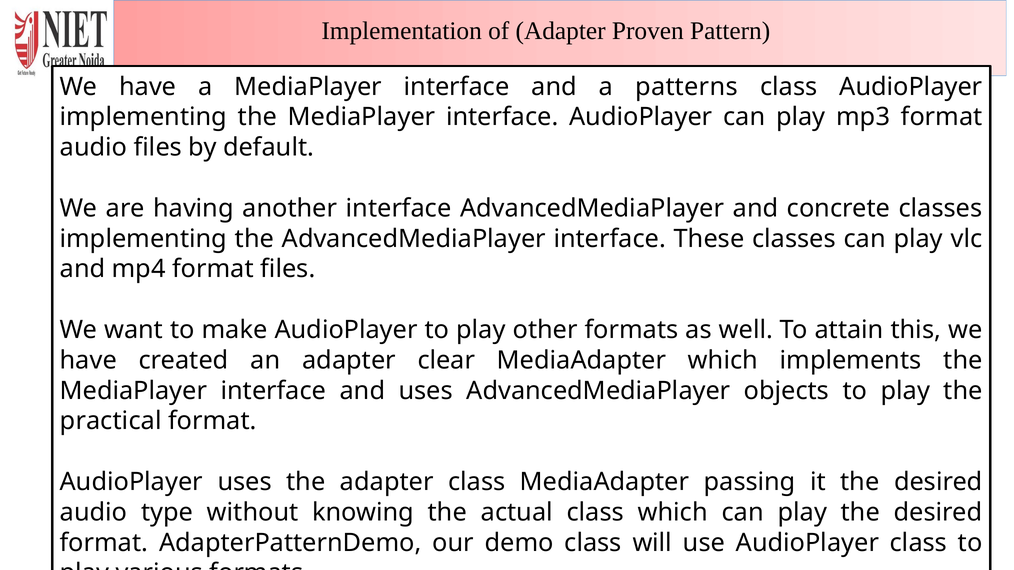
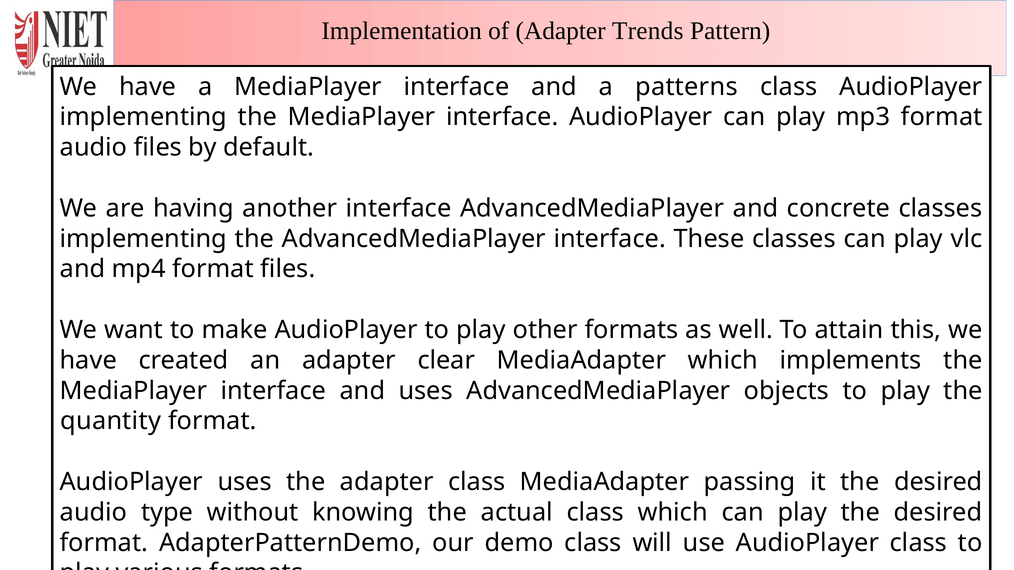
Proven: Proven -> Trends
practical: practical -> quantity
